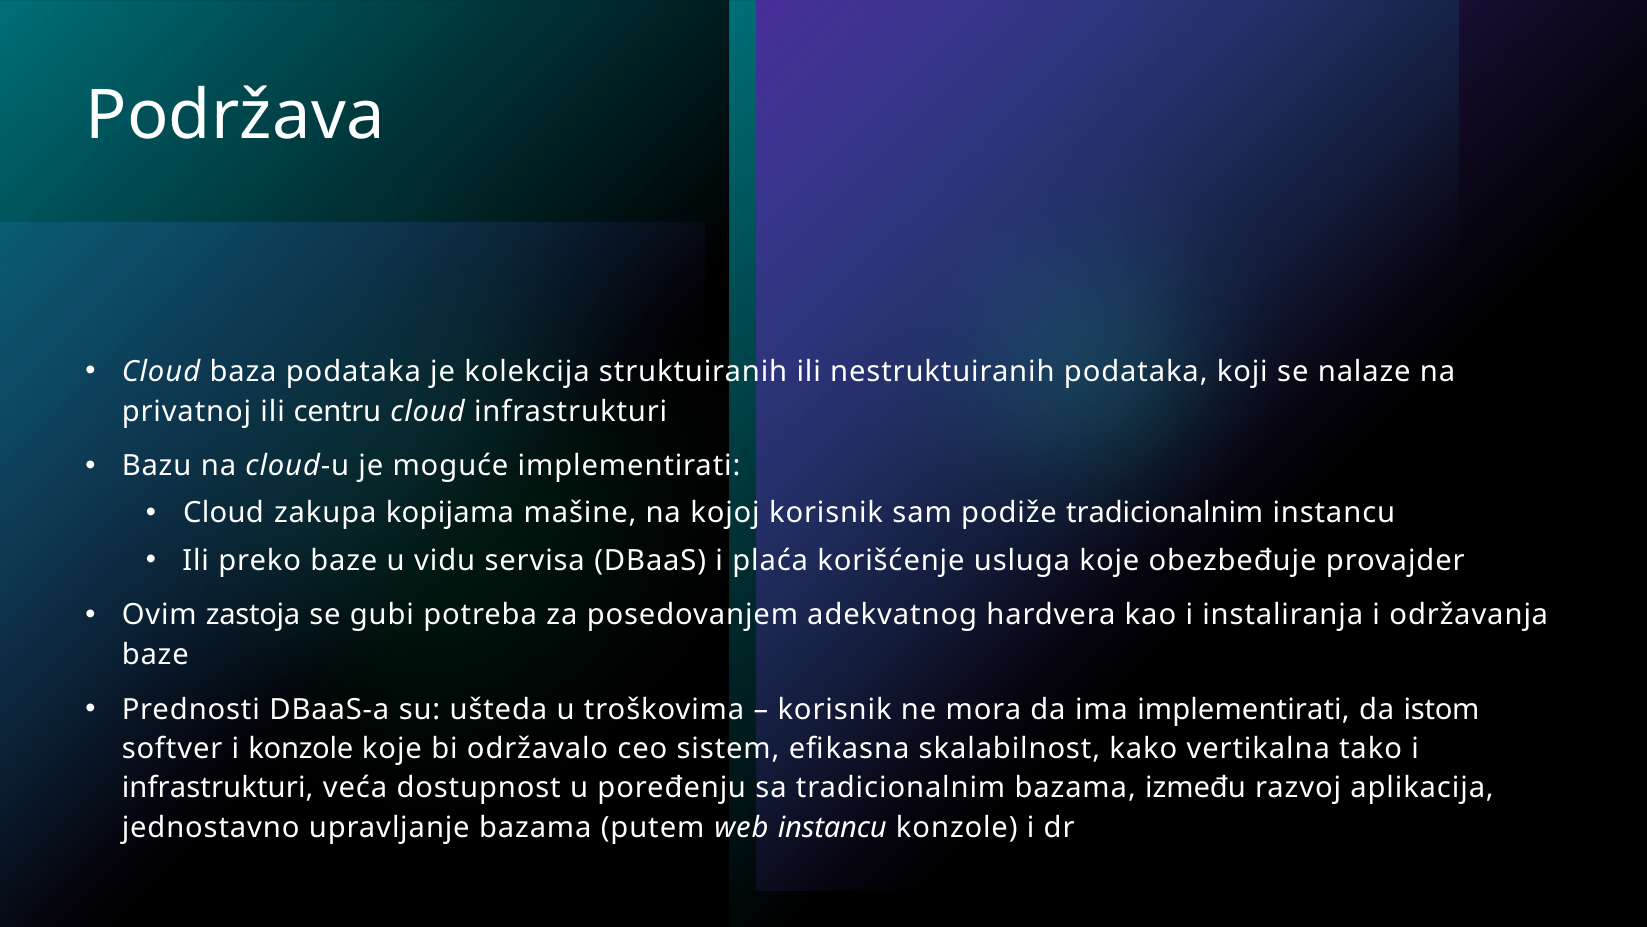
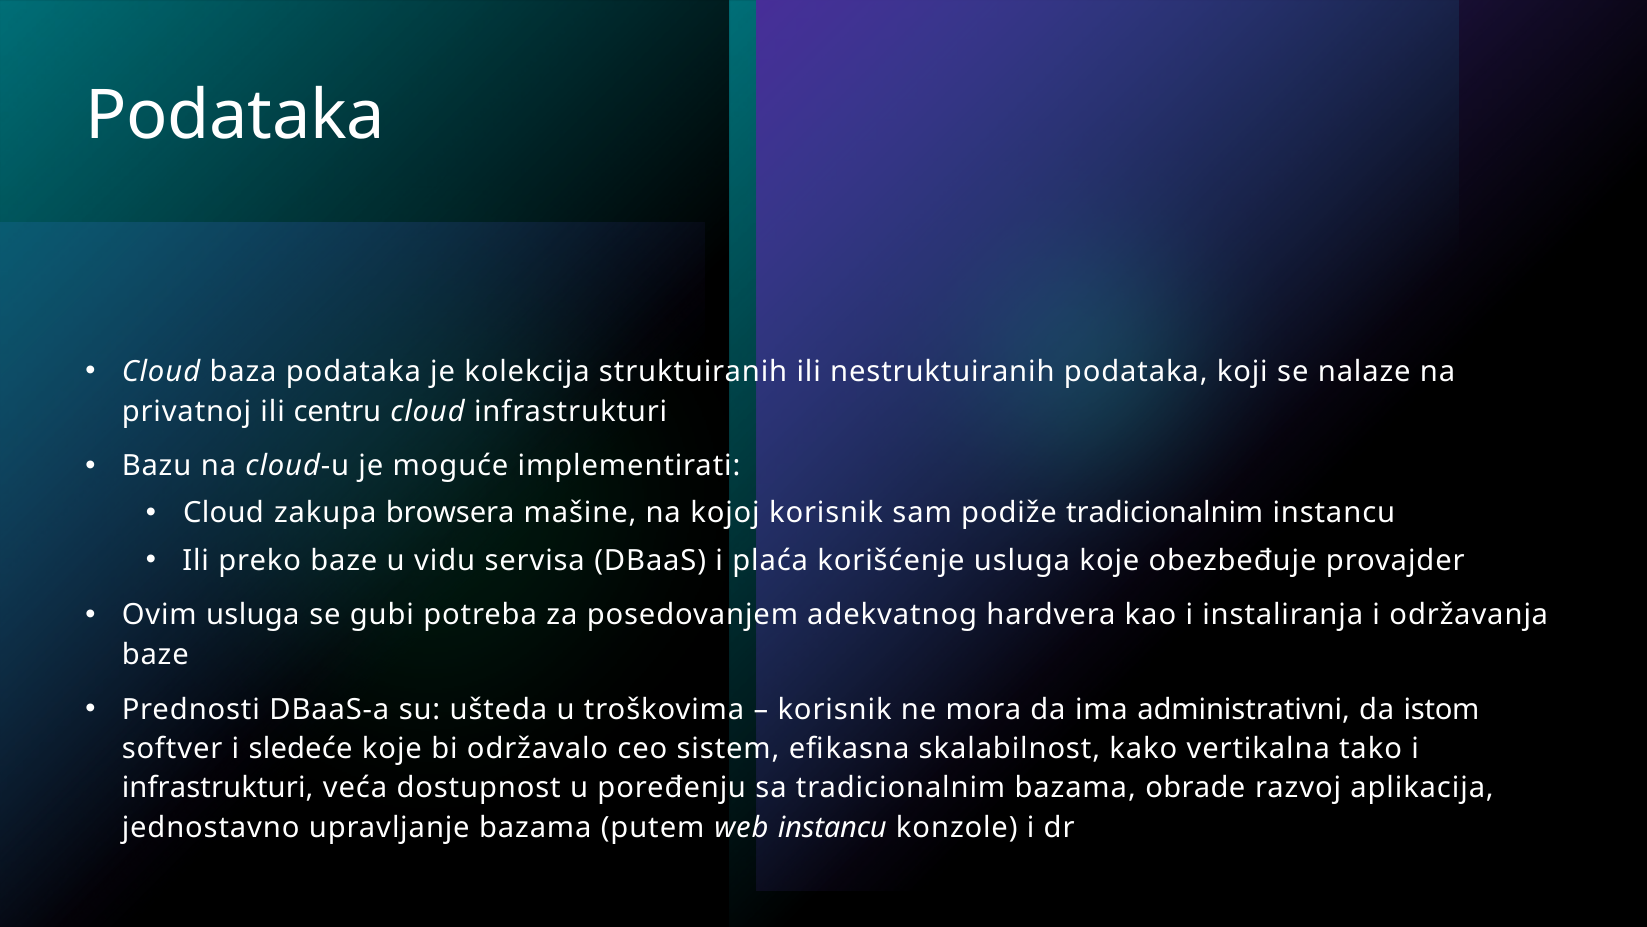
Podržava at (235, 116): Podržava -> Podataka
kopijama: kopijama -> browsera
Ovim zastoja: zastoja -> usluga
ima implementirati: implementirati -> administrativni
i konzole: konzole -> sledeće
između: između -> obrade
